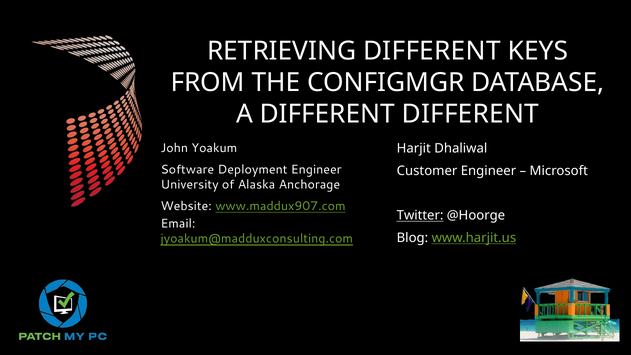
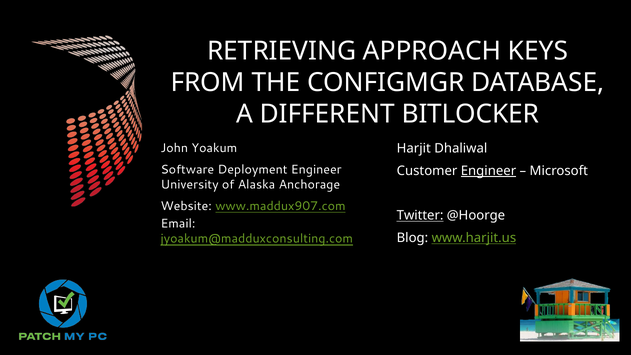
RETRIEVING DIFFERENT: DIFFERENT -> APPROACH
DIFFERENT DIFFERENT: DIFFERENT -> BITLOCKER
Engineer at (488, 171) underline: none -> present
